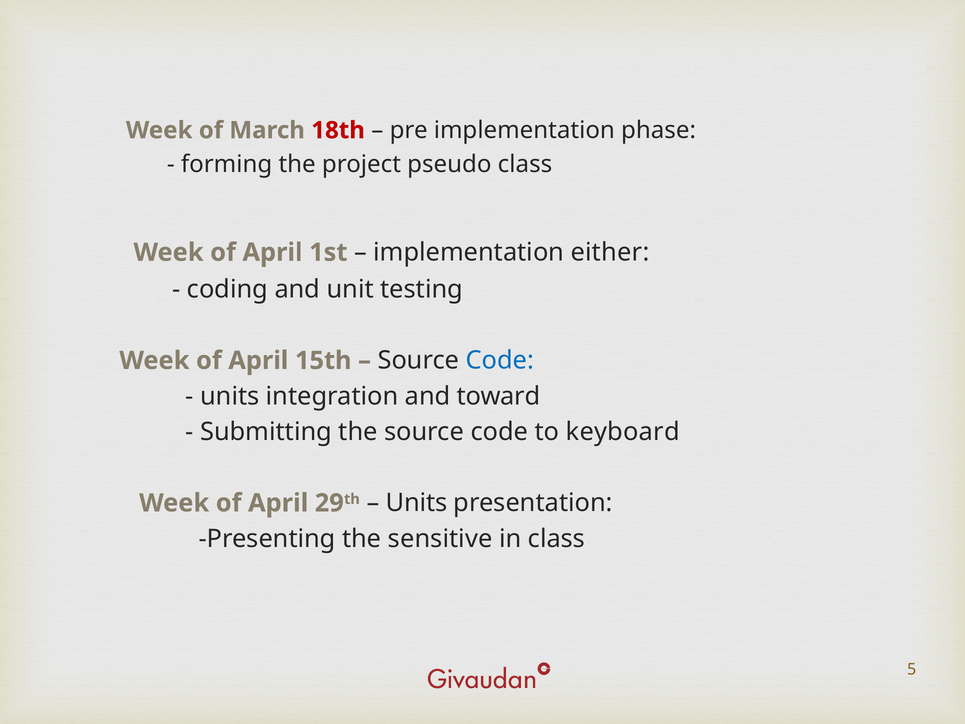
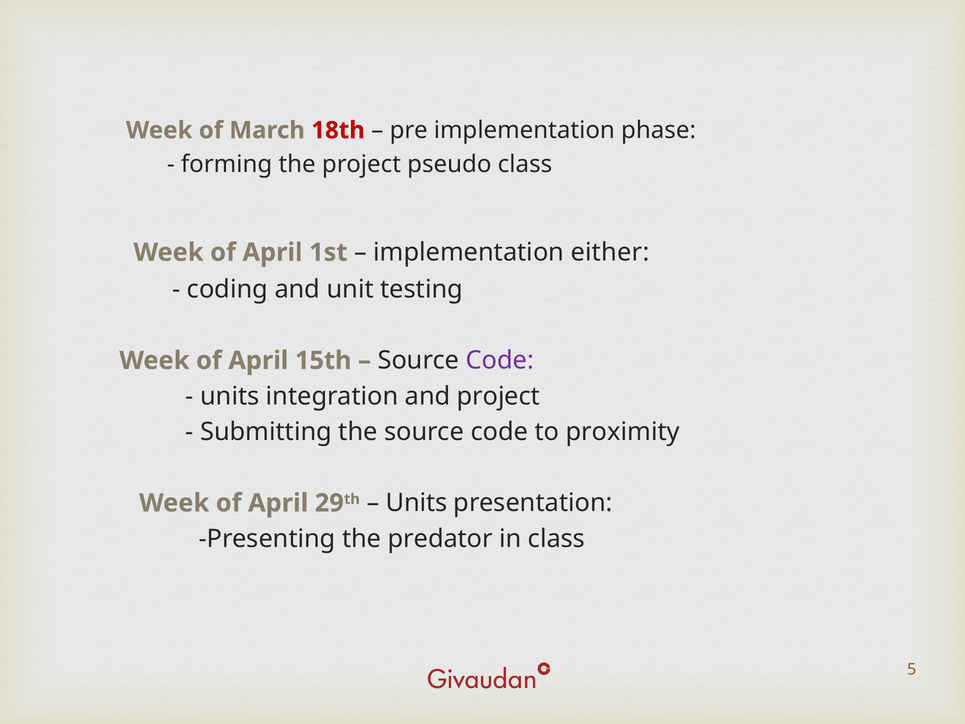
Code at (500, 360) colour: blue -> purple
and toward: toward -> project
keyboard: keyboard -> proximity
sensitive: sensitive -> predator
